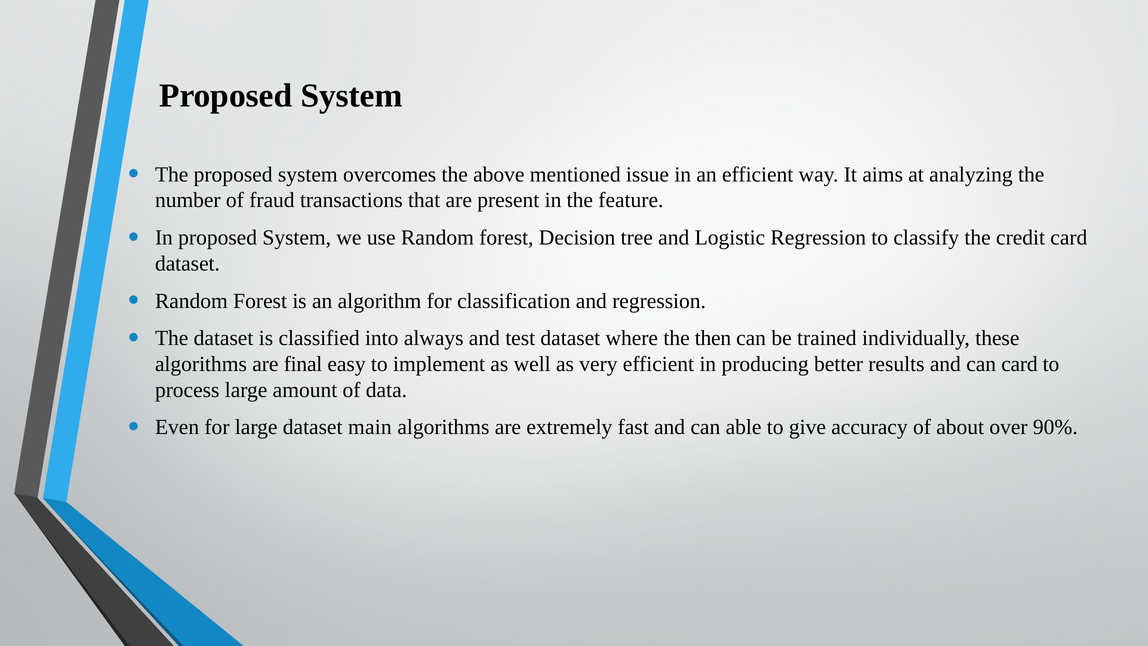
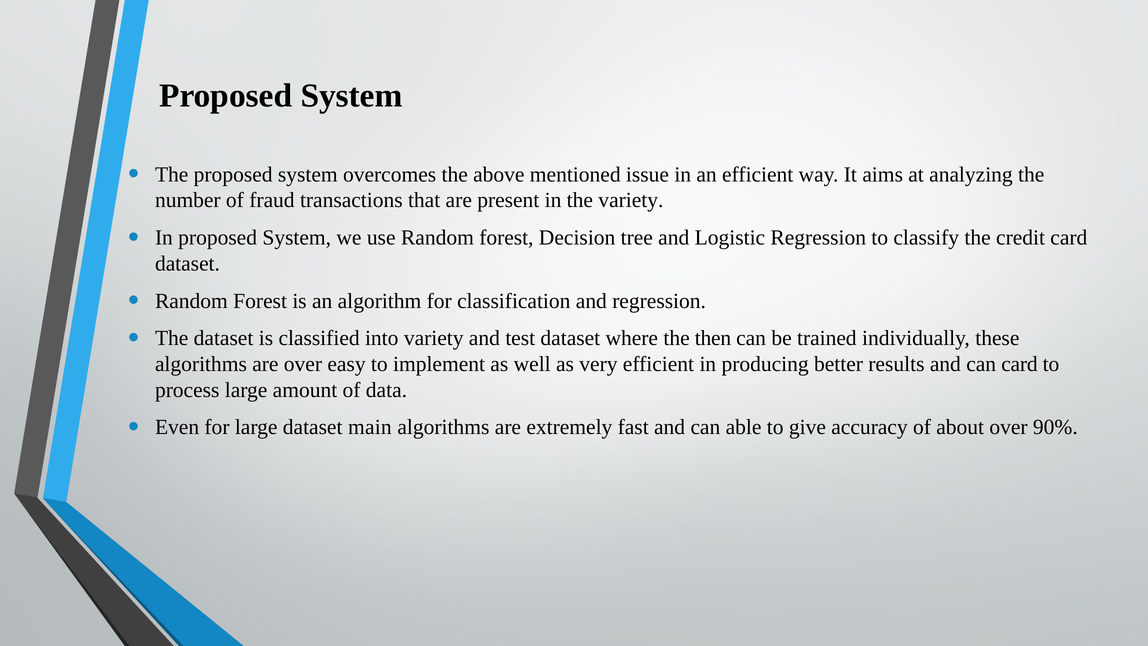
the feature: feature -> variety
into always: always -> variety
are final: final -> over
